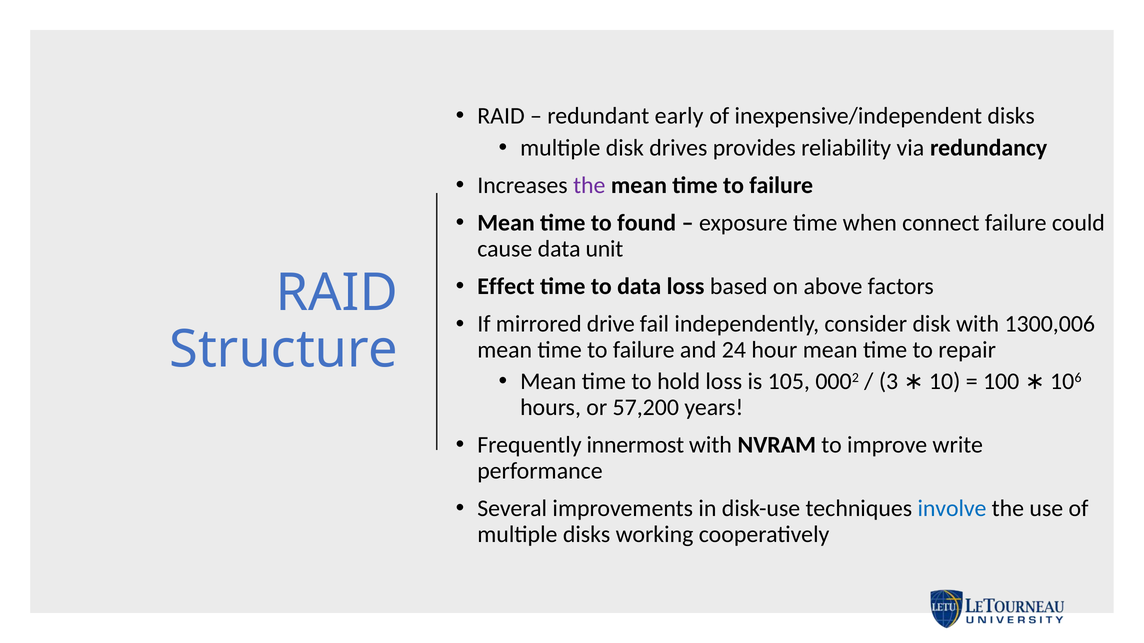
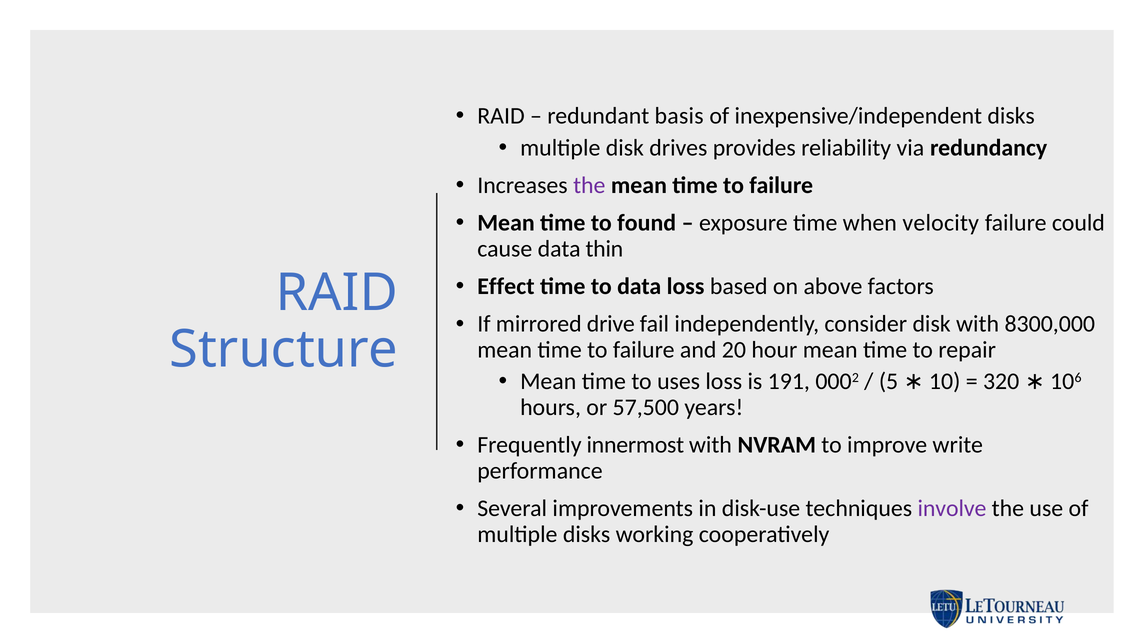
early: early -> basis
connect: connect -> velocity
unit: unit -> thin
1300,006: 1300,006 -> 8300,000
24: 24 -> 20
hold: hold -> uses
105: 105 -> 191
3: 3 -> 5
100: 100 -> 320
57,200: 57,200 -> 57,500
involve colour: blue -> purple
